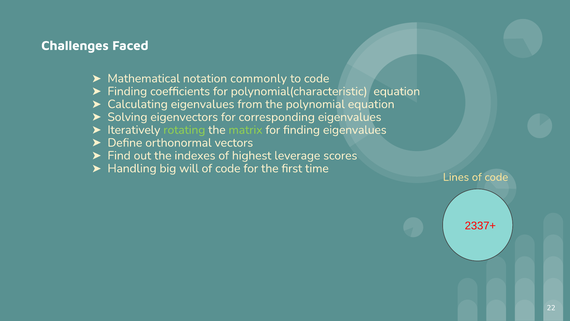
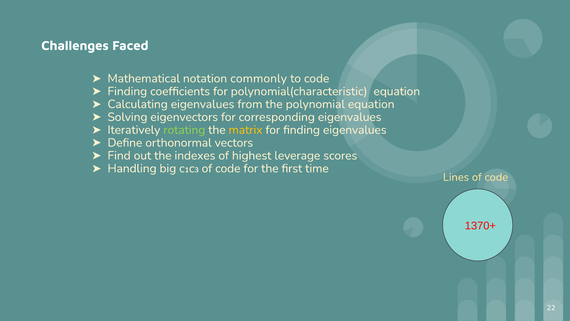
matrix colour: light green -> yellow
will: will -> c₁c₃
2337+: 2337+ -> 1370+
